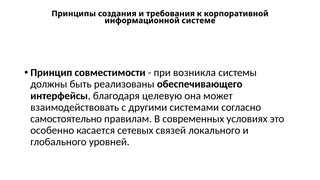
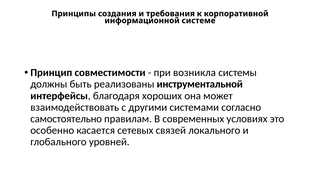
обеспечивающего: обеспечивающего -> инструментальной
целевую: целевую -> хороших
